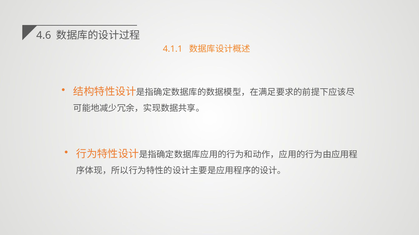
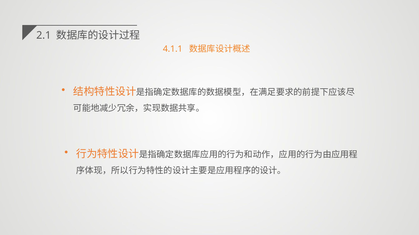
4.6: 4.6 -> 2.1
